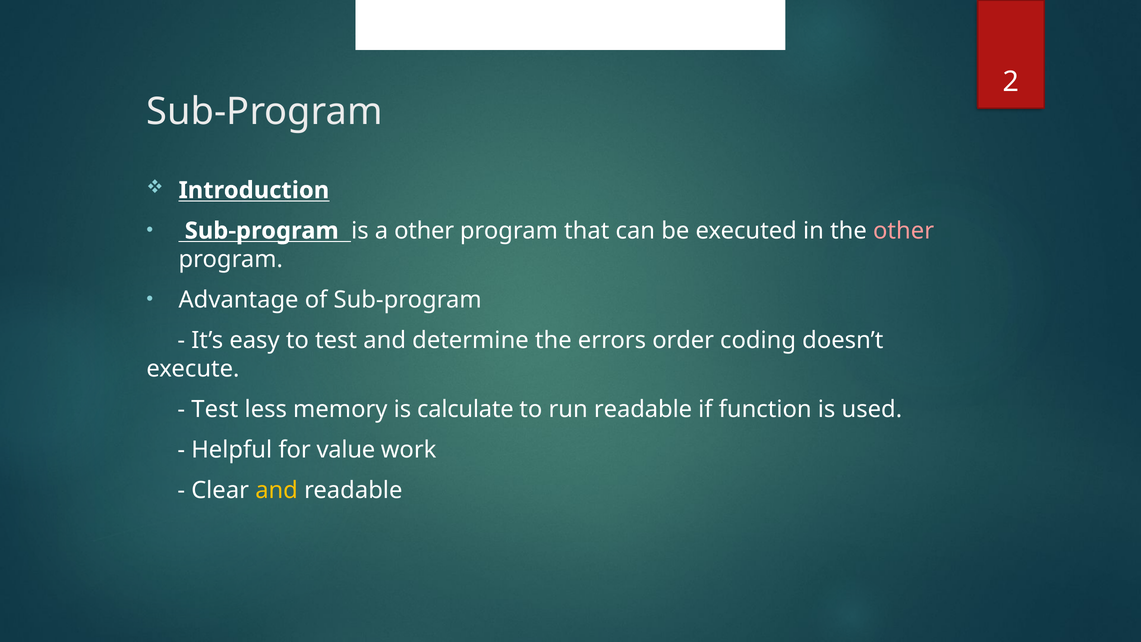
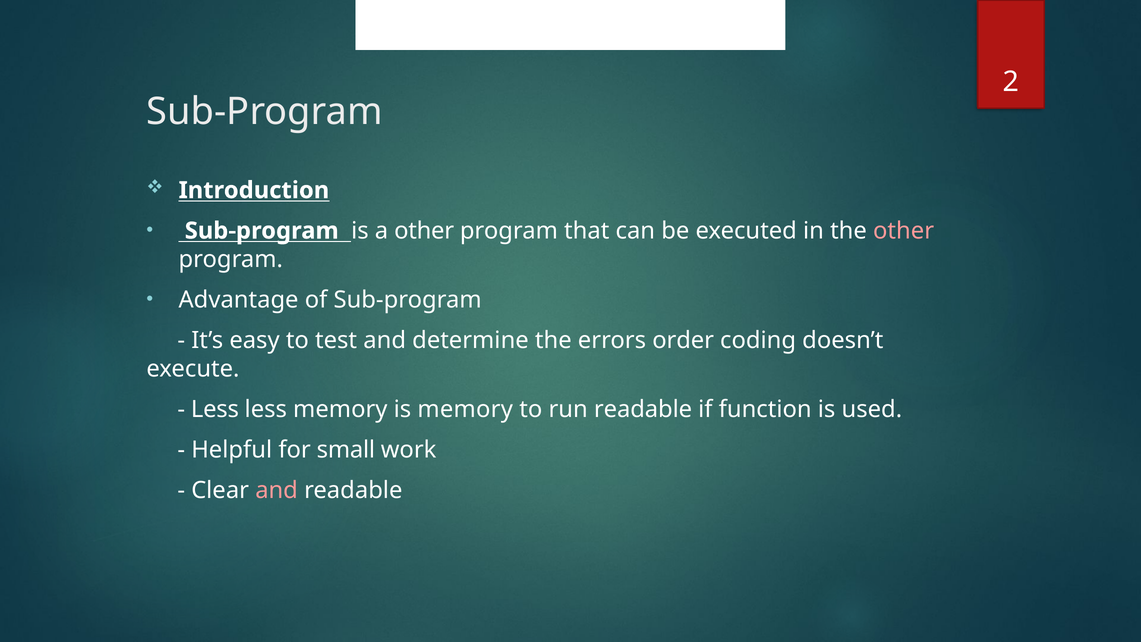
Test at (215, 409): Test -> Less
is calculate: calculate -> memory
value: value -> small
and at (277, 490) colour: yellow -> pink
